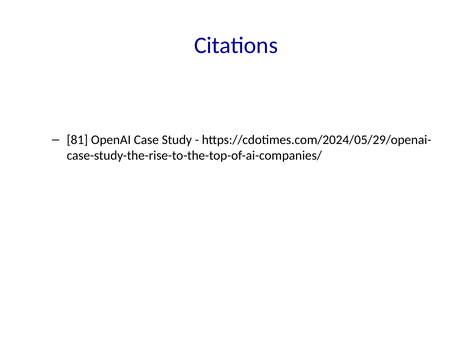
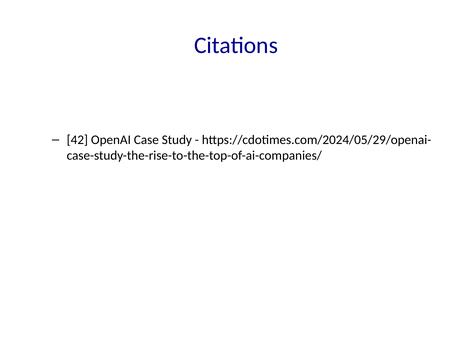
81: 81 -> 42
